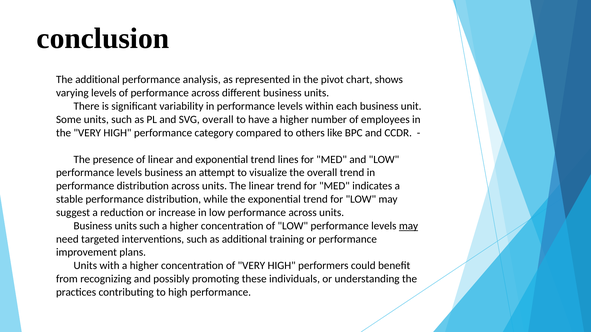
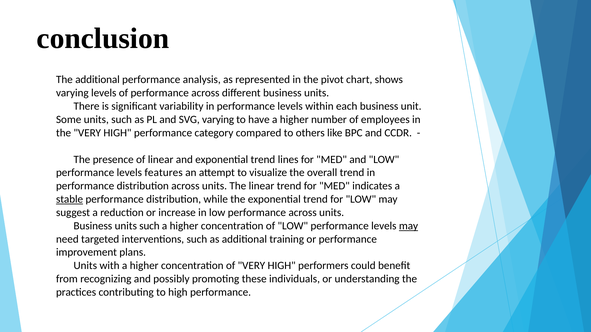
SVG overall: overall -> varying
levels business: business -> features
stable underline: none -> present
